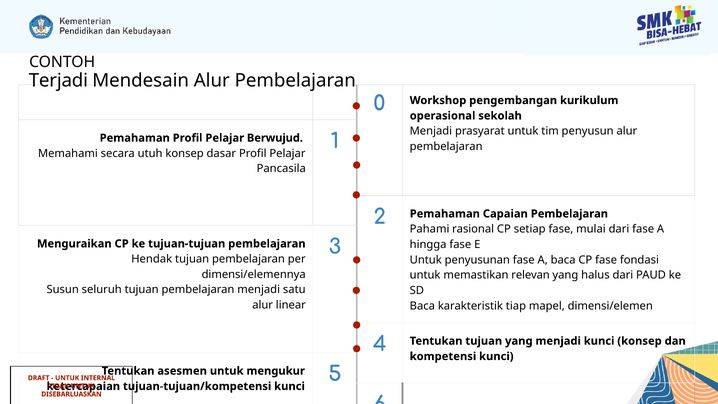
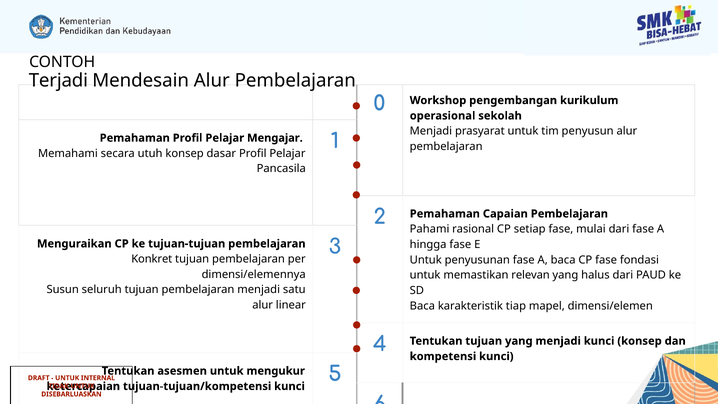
Berwujud: Berwujud -> Mengajar
Hendak: Hendak -> Konkret
